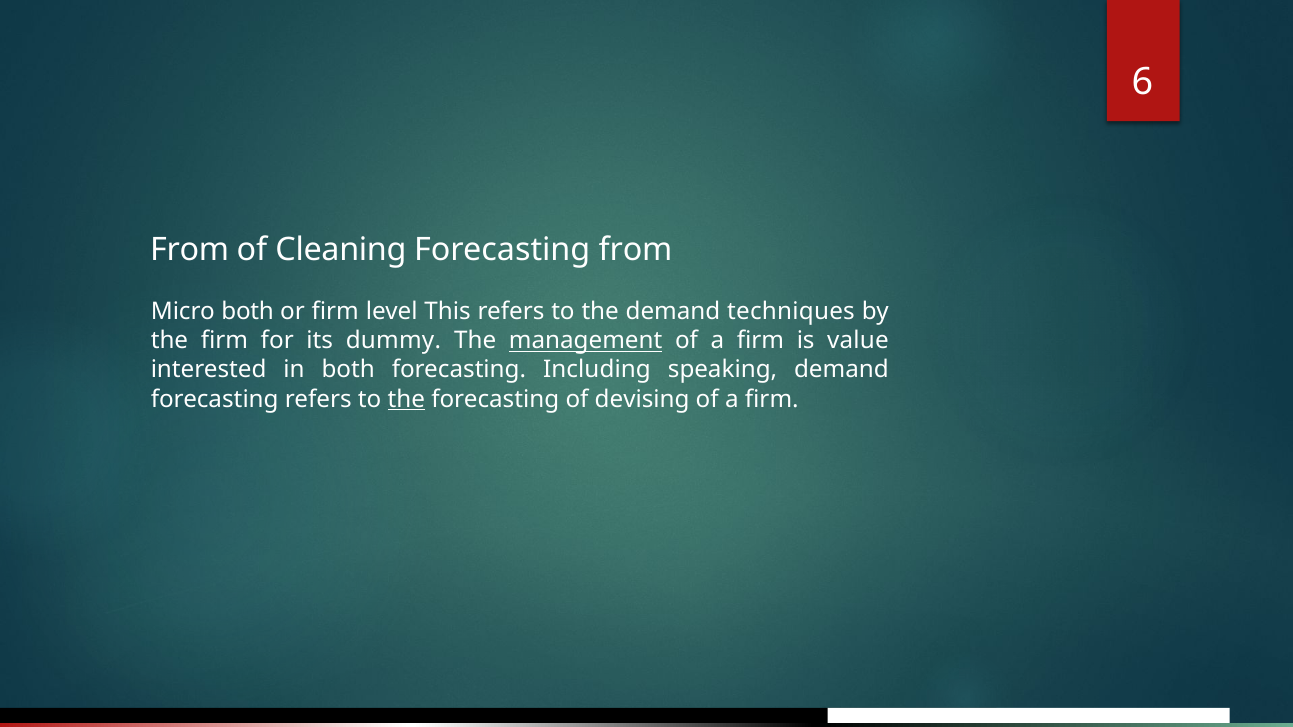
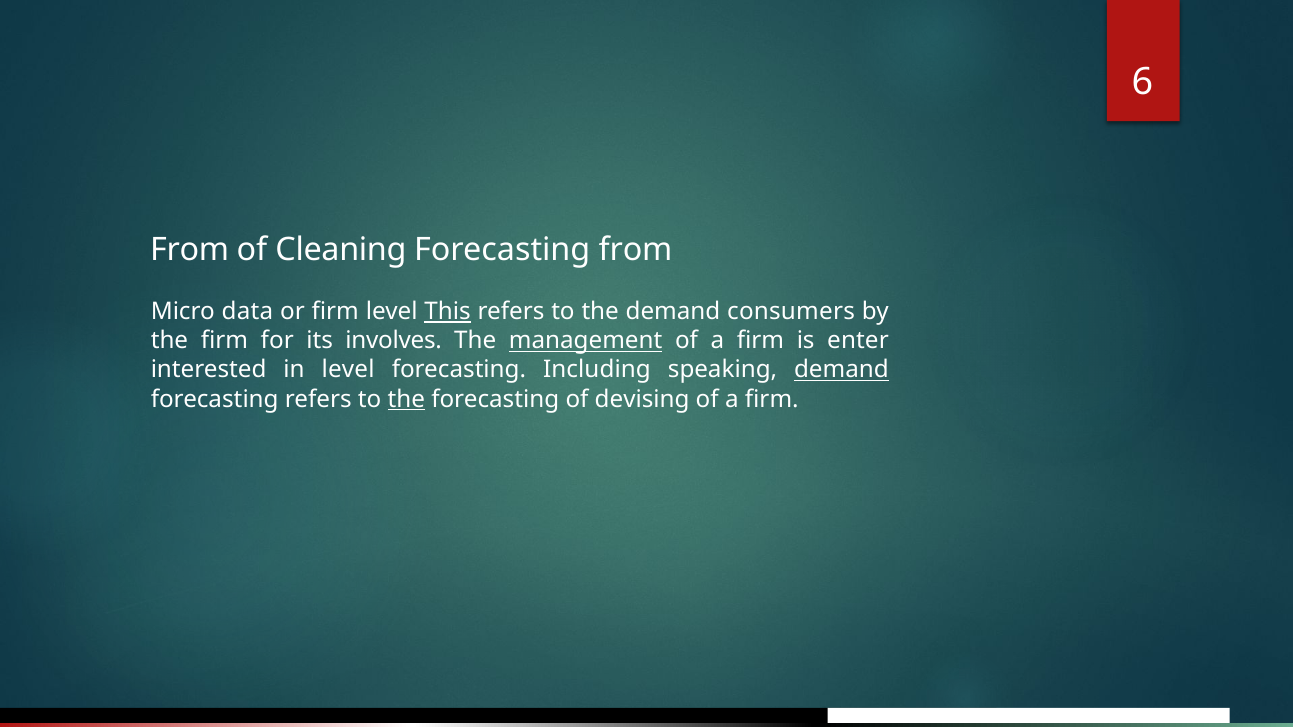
Micro both: both -> data
This underline: none -> present
techniques: techniques -> consumers
dummy: dummy -> involves
value: value -> enter
in both: both -> level
demand at (841, 370) underline: none -> present
